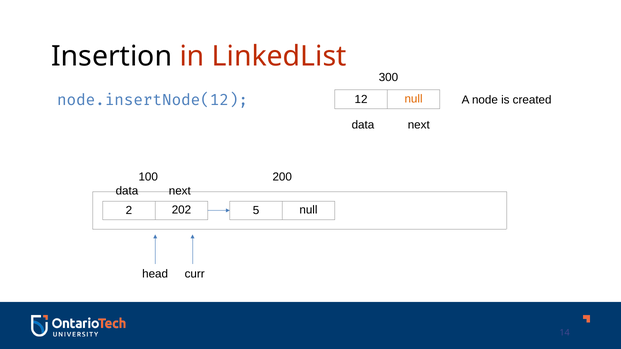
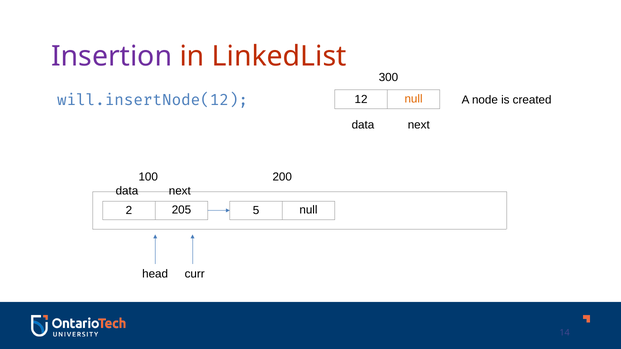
Insertion colour: black -> purple
node.insertNode(12: node.insertNode(12 -> will.insertNode(12
202: 202 -> 205
